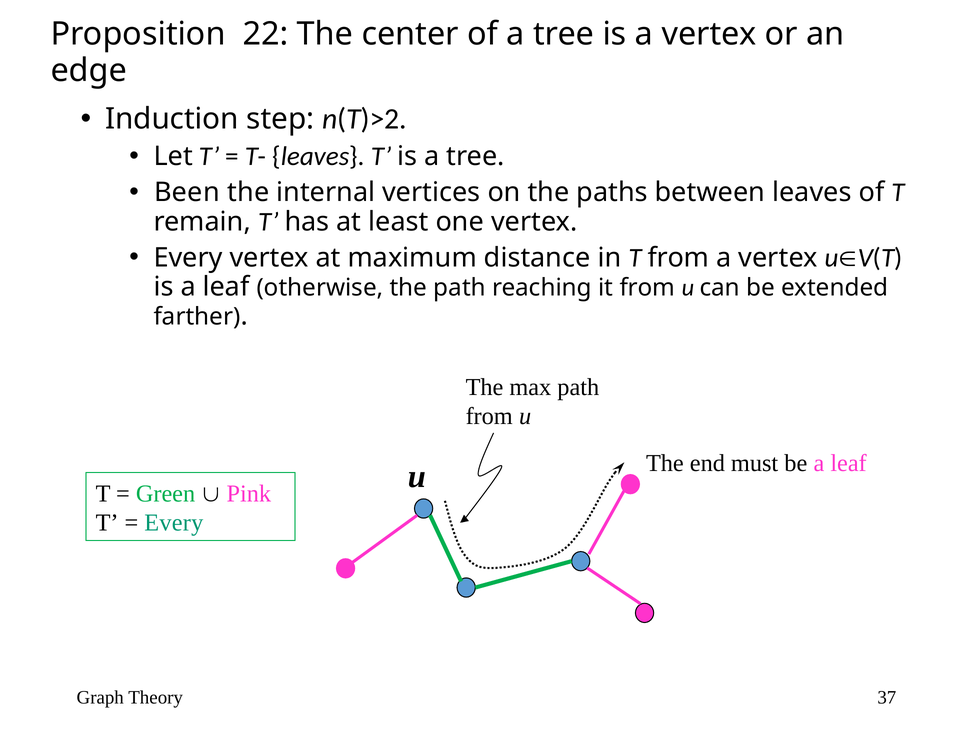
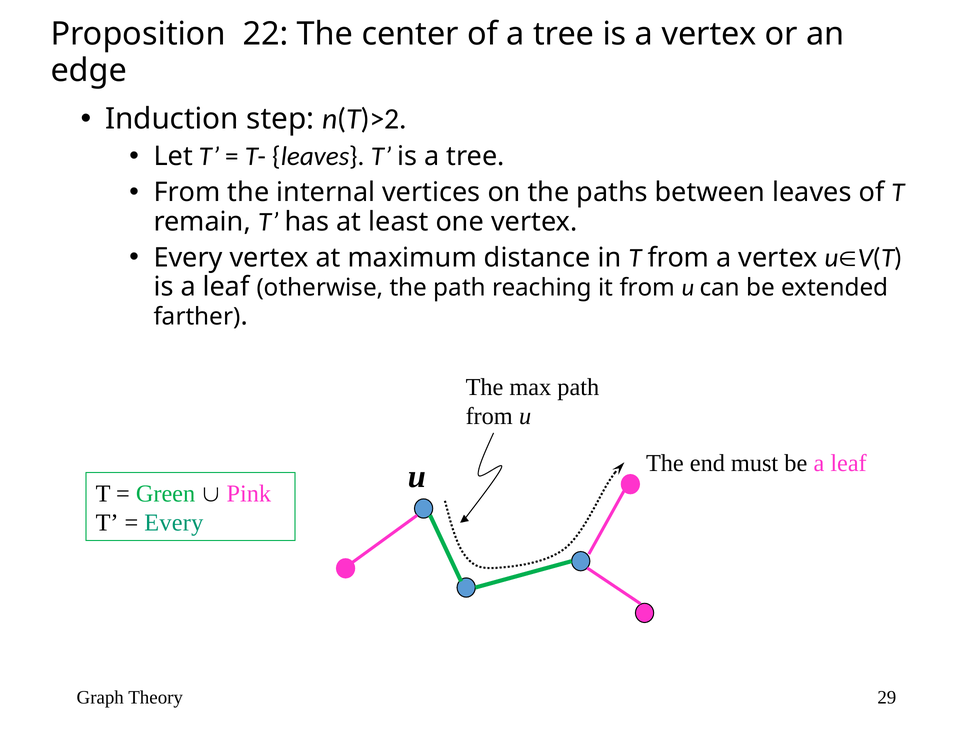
Been at (187, 192): Been -> From
37: 37 -> 29
